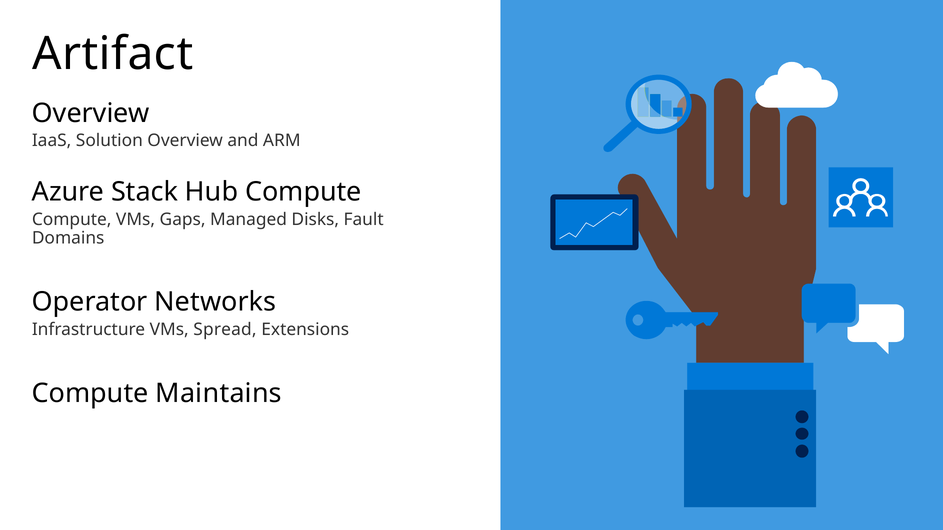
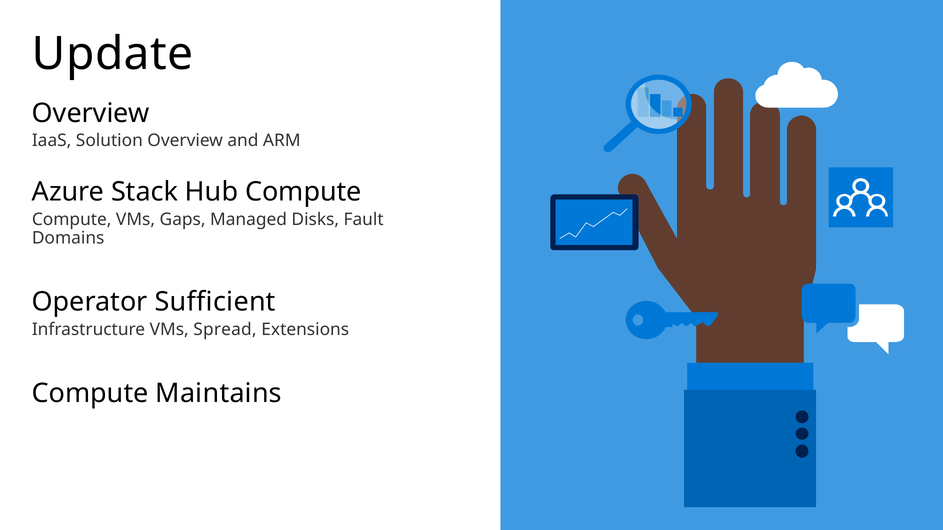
Artifact: Artifact -> Update
Networks: Networks -> Sufficient
